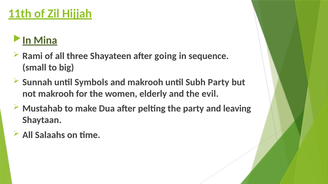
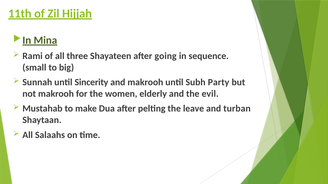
Symbols: Symbols -> Sincerity
the party: party -> leave
leaving: leaving -> turban
